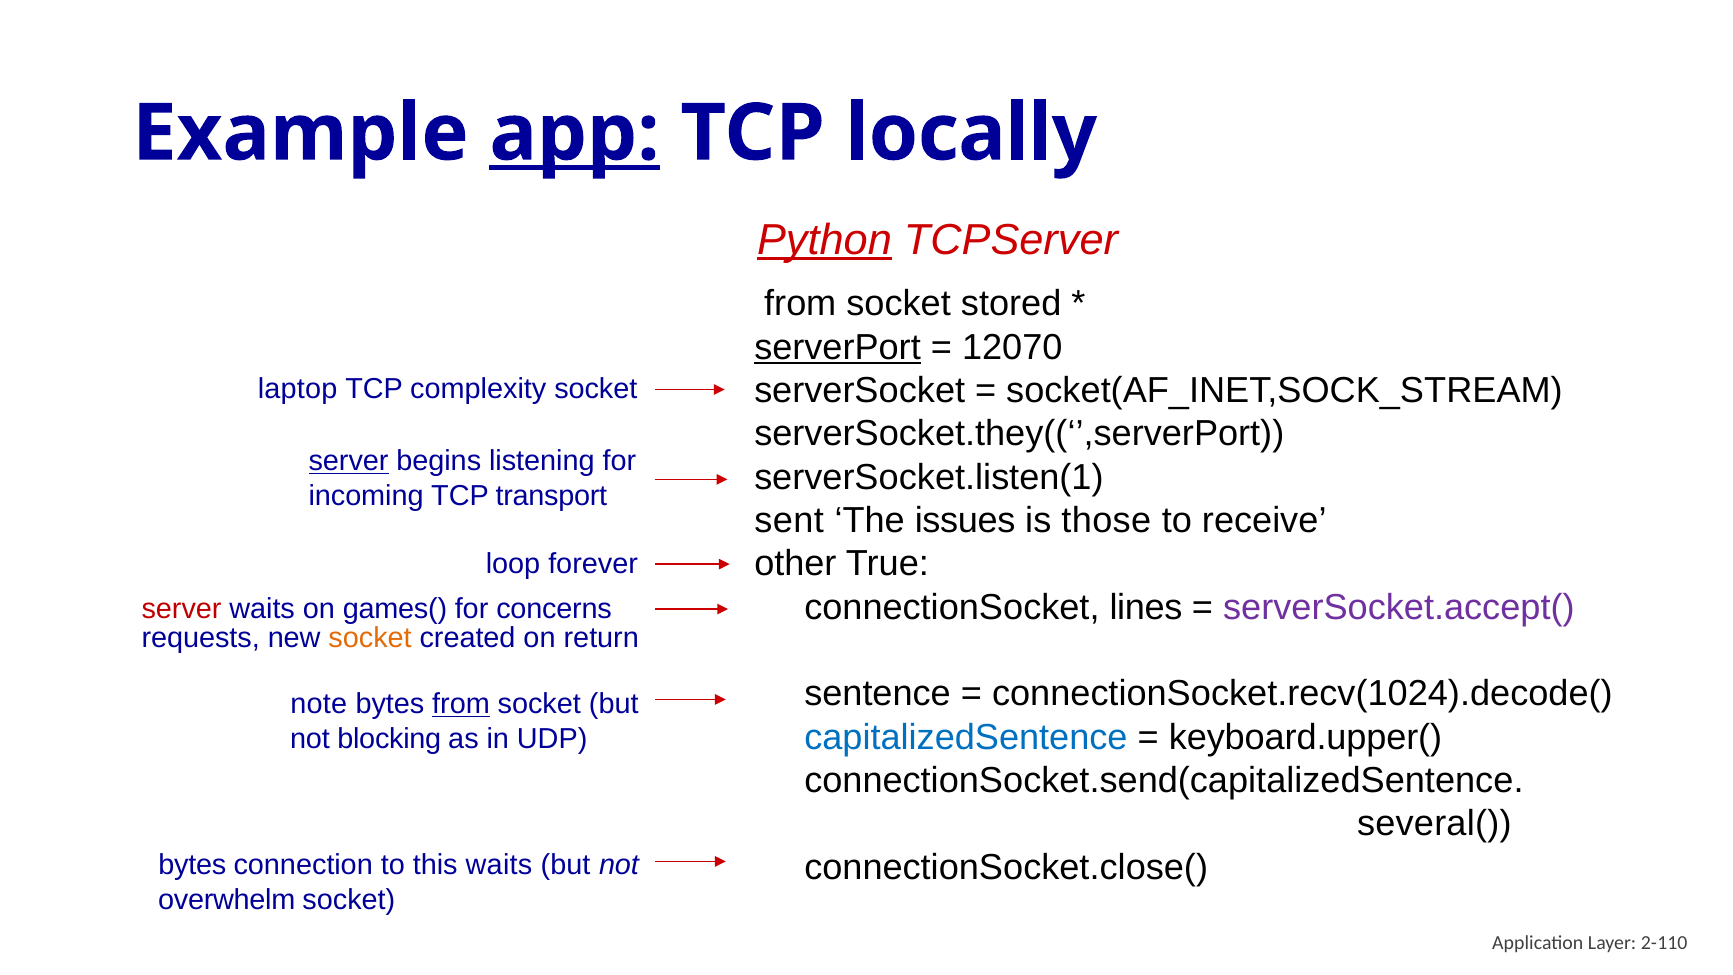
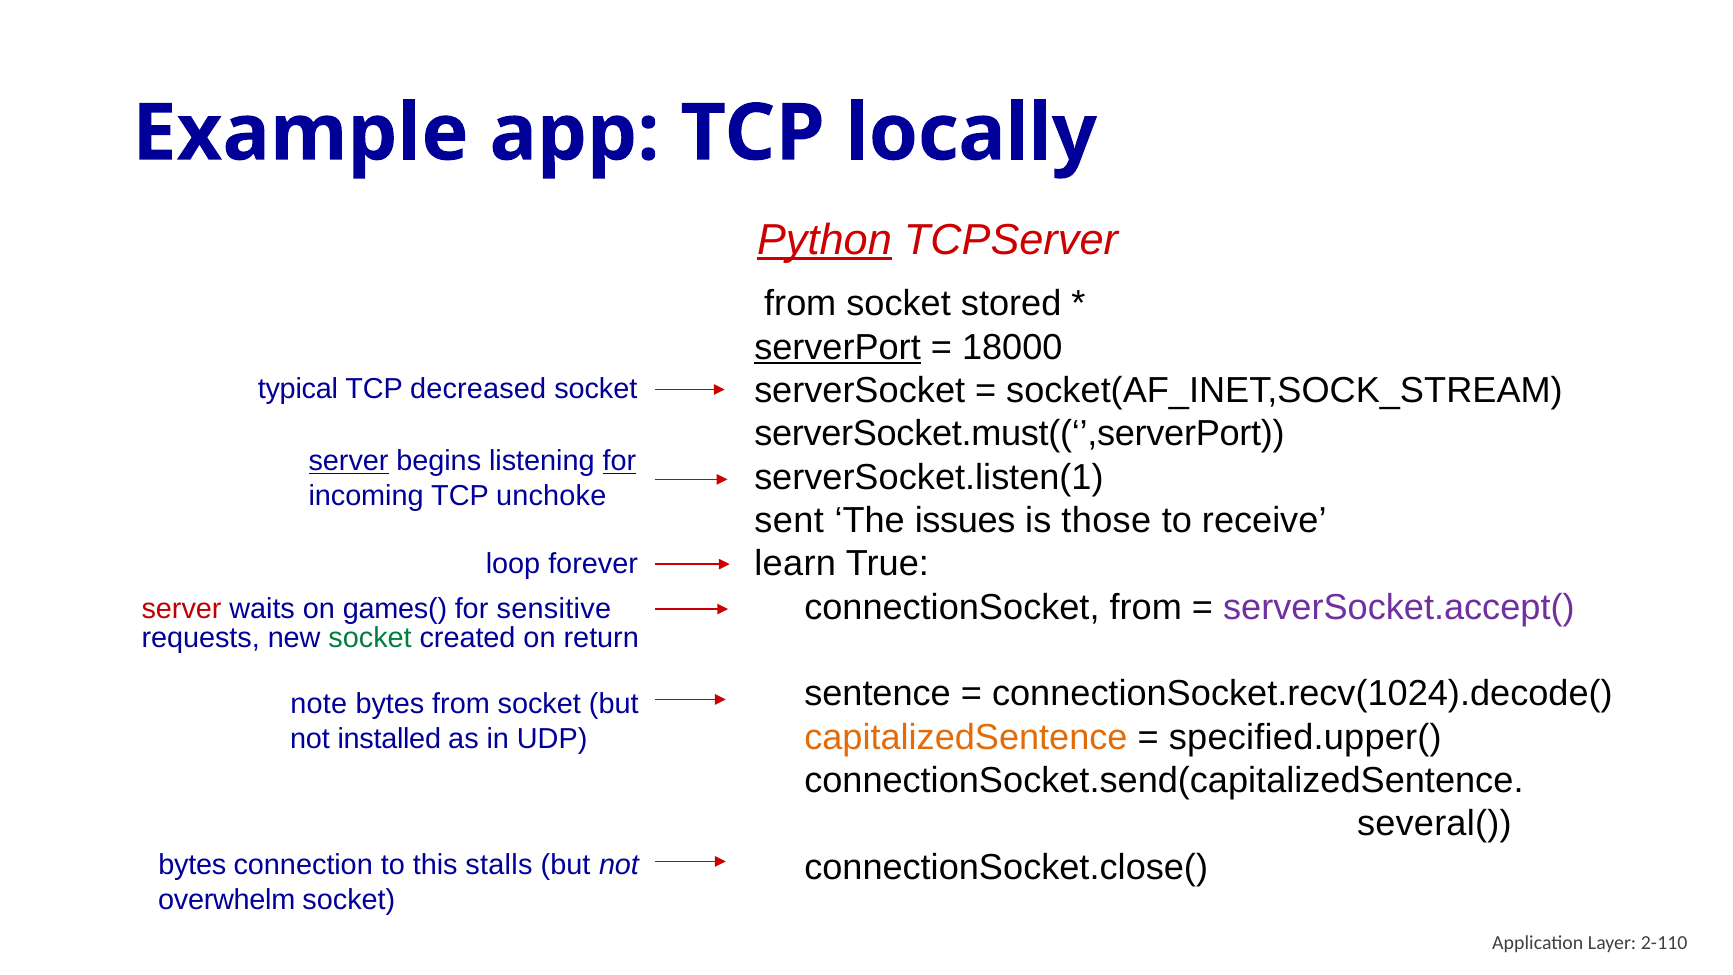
app underline: present -> none
12070: 12070 -> 18000
laptop: laptop -> typical
complexity: complexity -> decreased
serverSocket.they((‘’,serverPort: serverSocket.they((‘’,serverPort -> serverSocket.must((‘’,serverPort
for at (620, 461) underline: none -> present
transport: transport -> unchoke
other: other -> learn
connectionSocket lines: lines -> from
concerns: concerns -> sensitive
socket at (370, 637) colour: orange -> green
from at (461, 704) underline: present -> none
capitalizedSentence colour: blue -> orange
keyboard.upper(: keyboard.upper( -> specified.upper(
blocking: blocking -> installed
this waits: waits -> stalls
